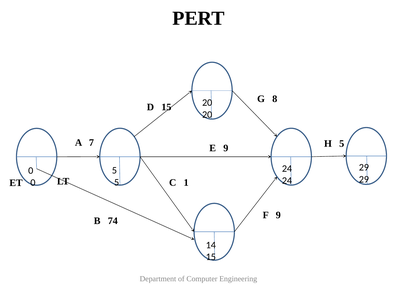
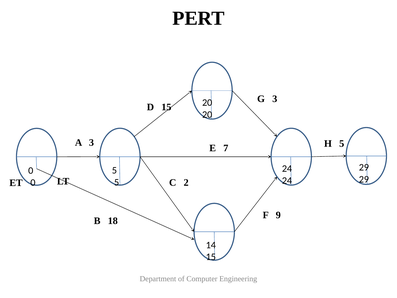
G 8: 8 -> 3
A 7: 7 -> 3
E 9: 9 -> 7
1: 1 -> 2
74: 74 -> 18
